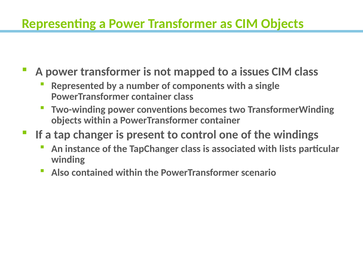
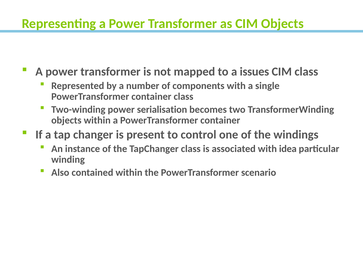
conventions: conventions -> serialisation
lists: lists -> idea
